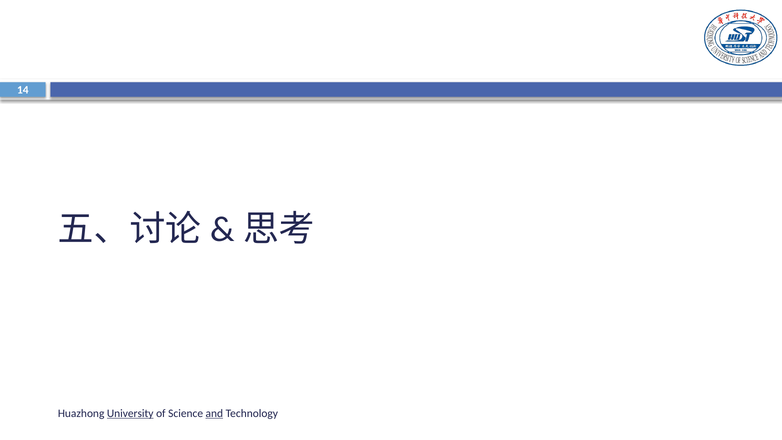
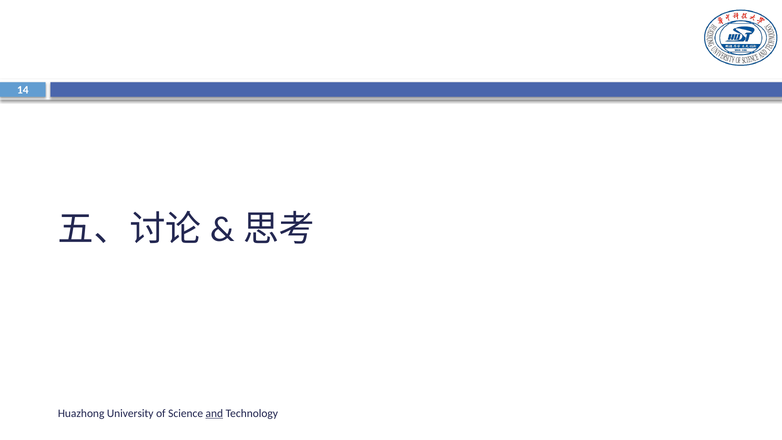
University underline: present -> none
